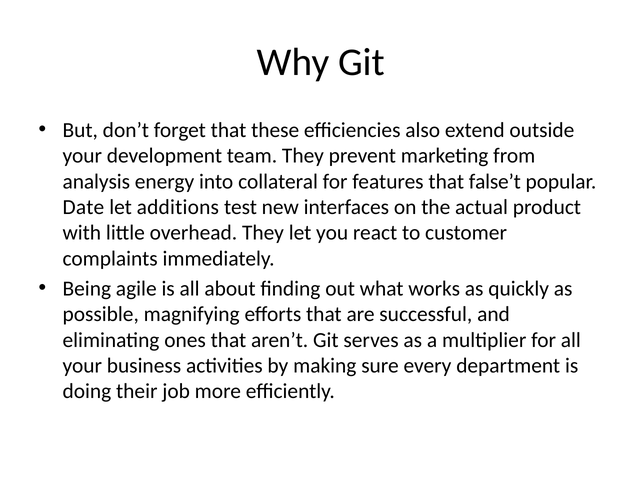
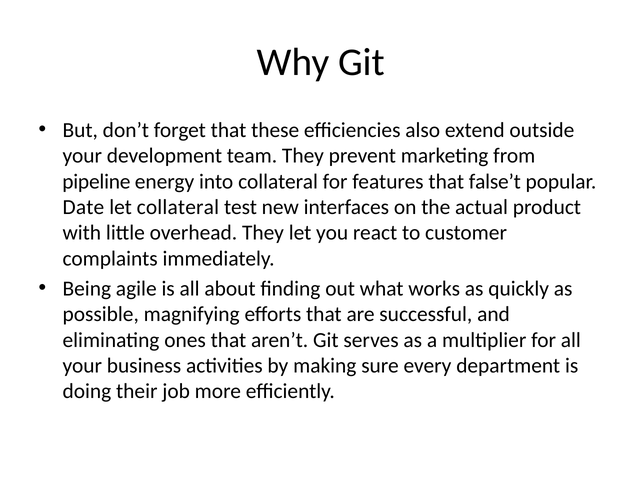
analysis: analysis -> pipeline
let additions: additions -> collateral
